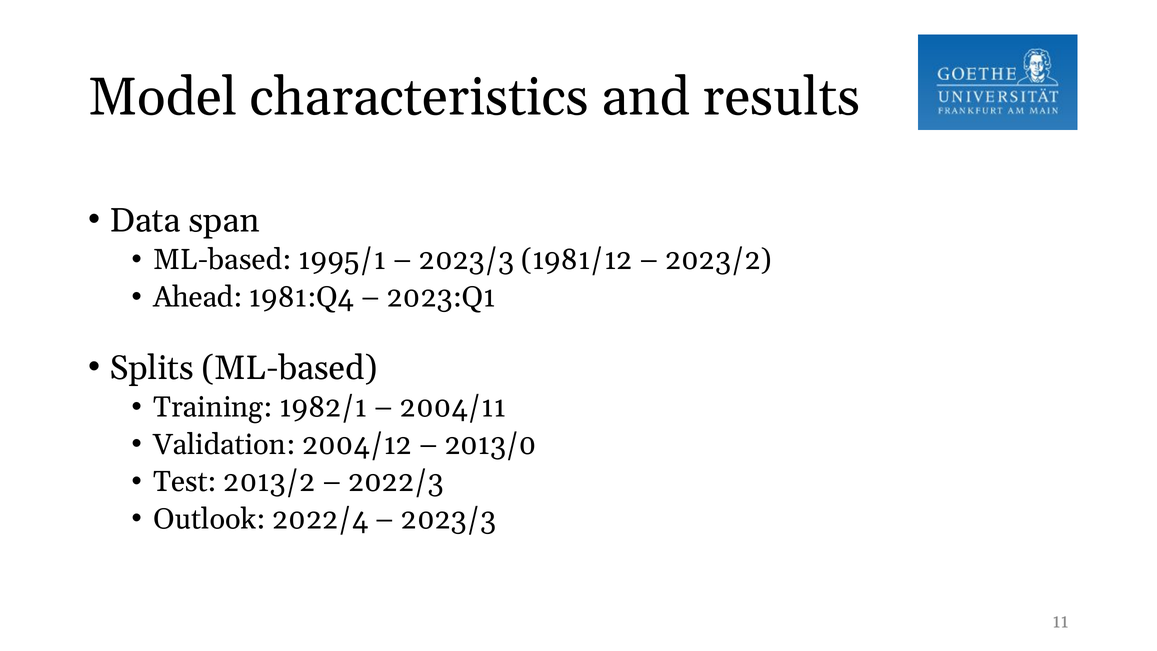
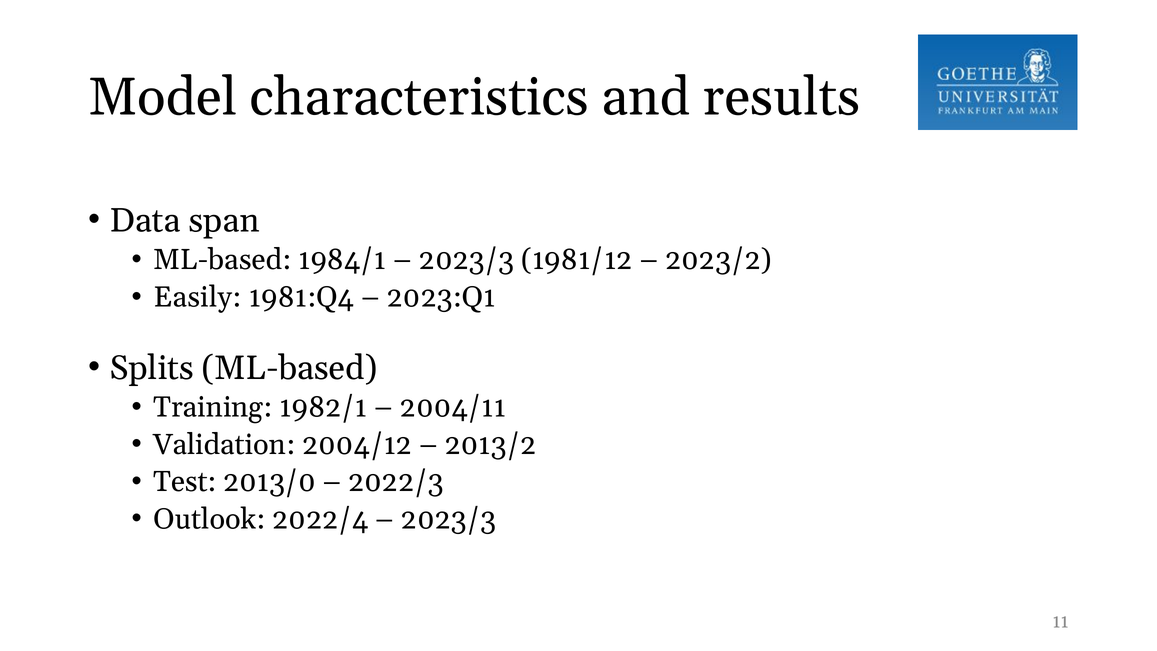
1995/1: 1995/1 -> 1984/1
Ahead: Ahead -> Easily
2013/0: 2013/0 -> 2013/2
2013/2: 2013/2 -> 2013/0
